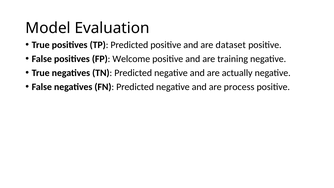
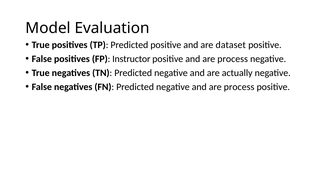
Welcome: Welcome -> Instructor
positive and are training: training -> process
